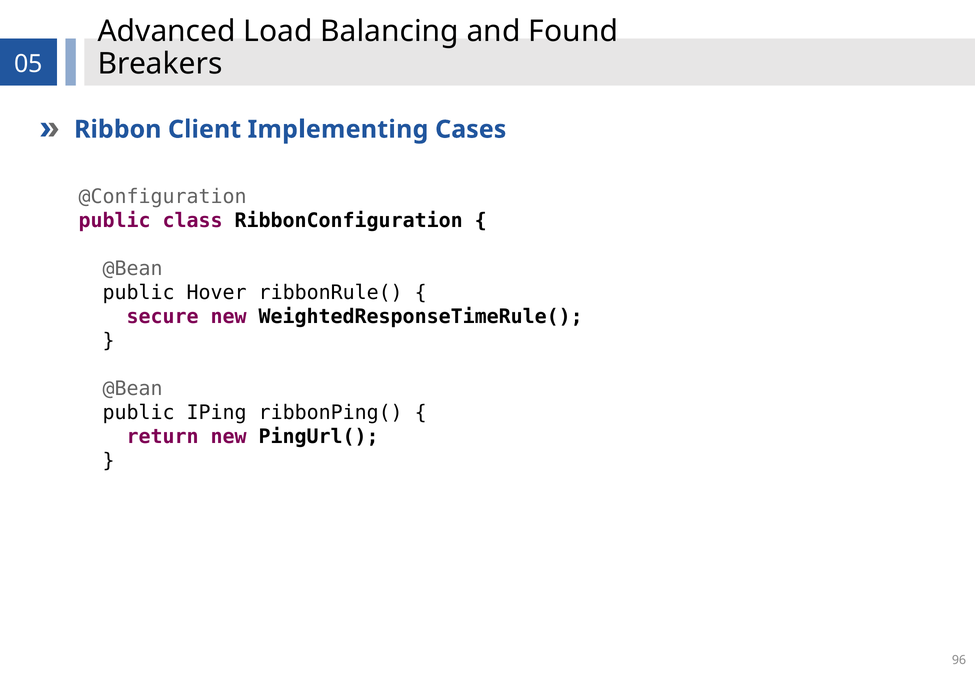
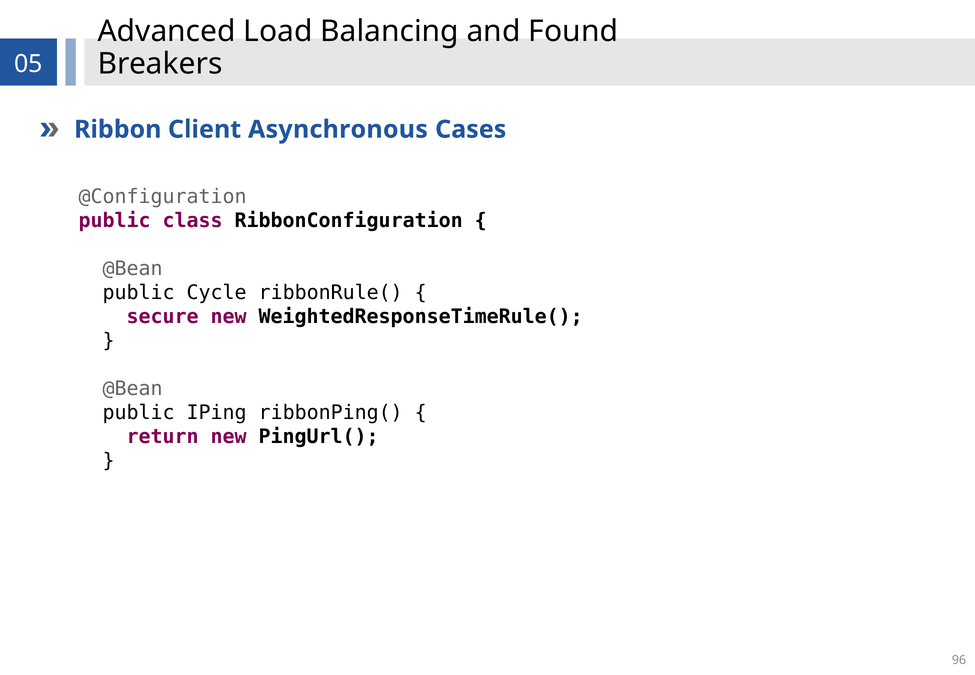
Implementing: Implementing -> Asynchronous
Hover: Hover -> Cycle
